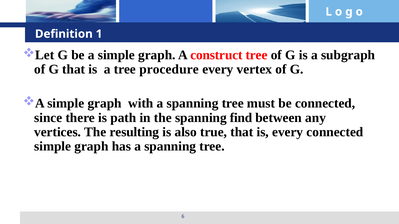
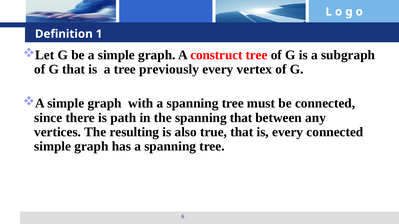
procedure: procedure -> previously
spanning find: find -> that
